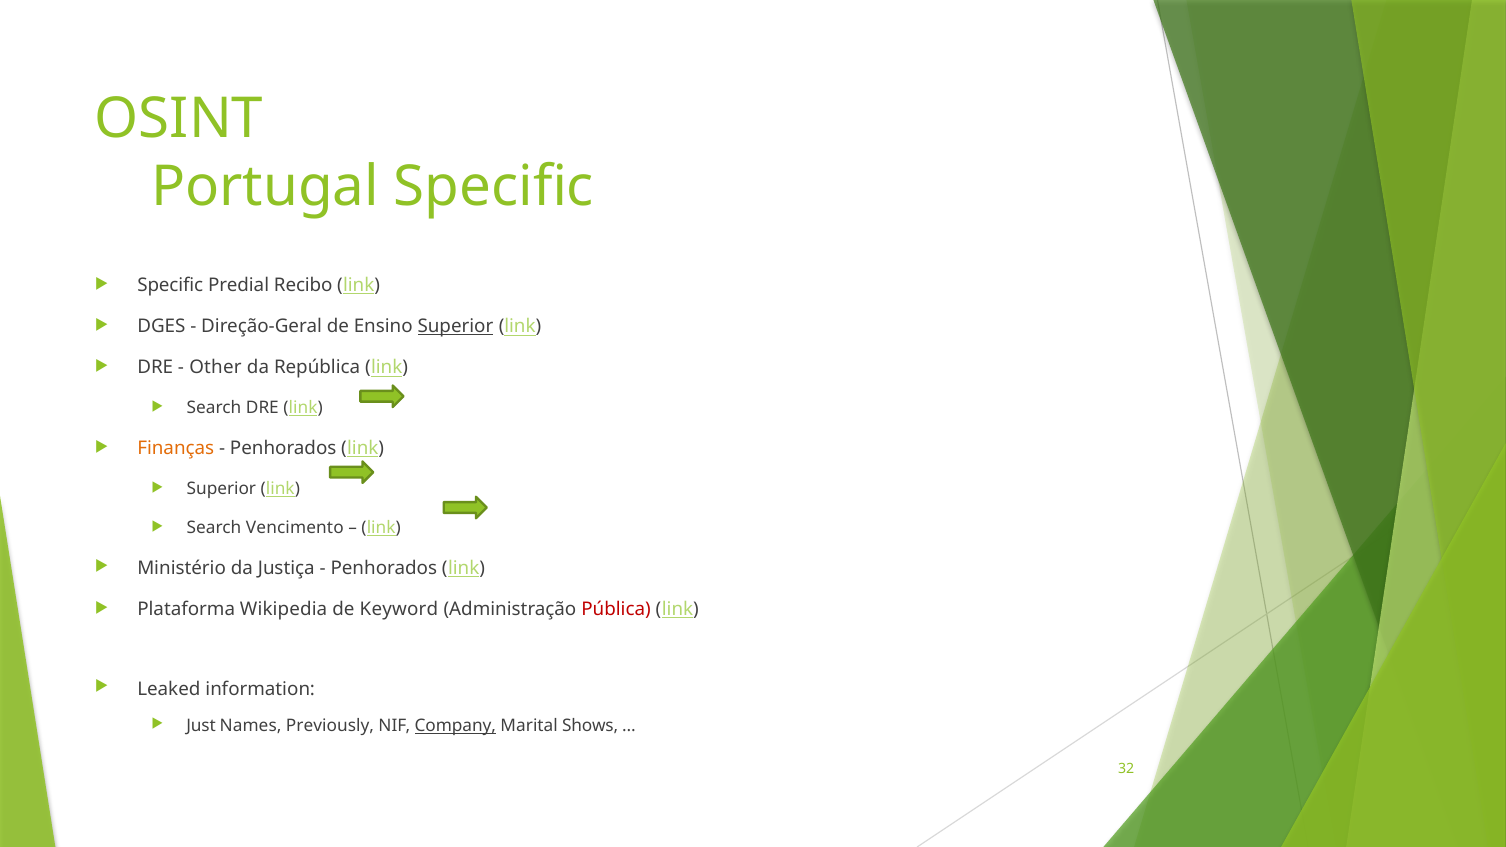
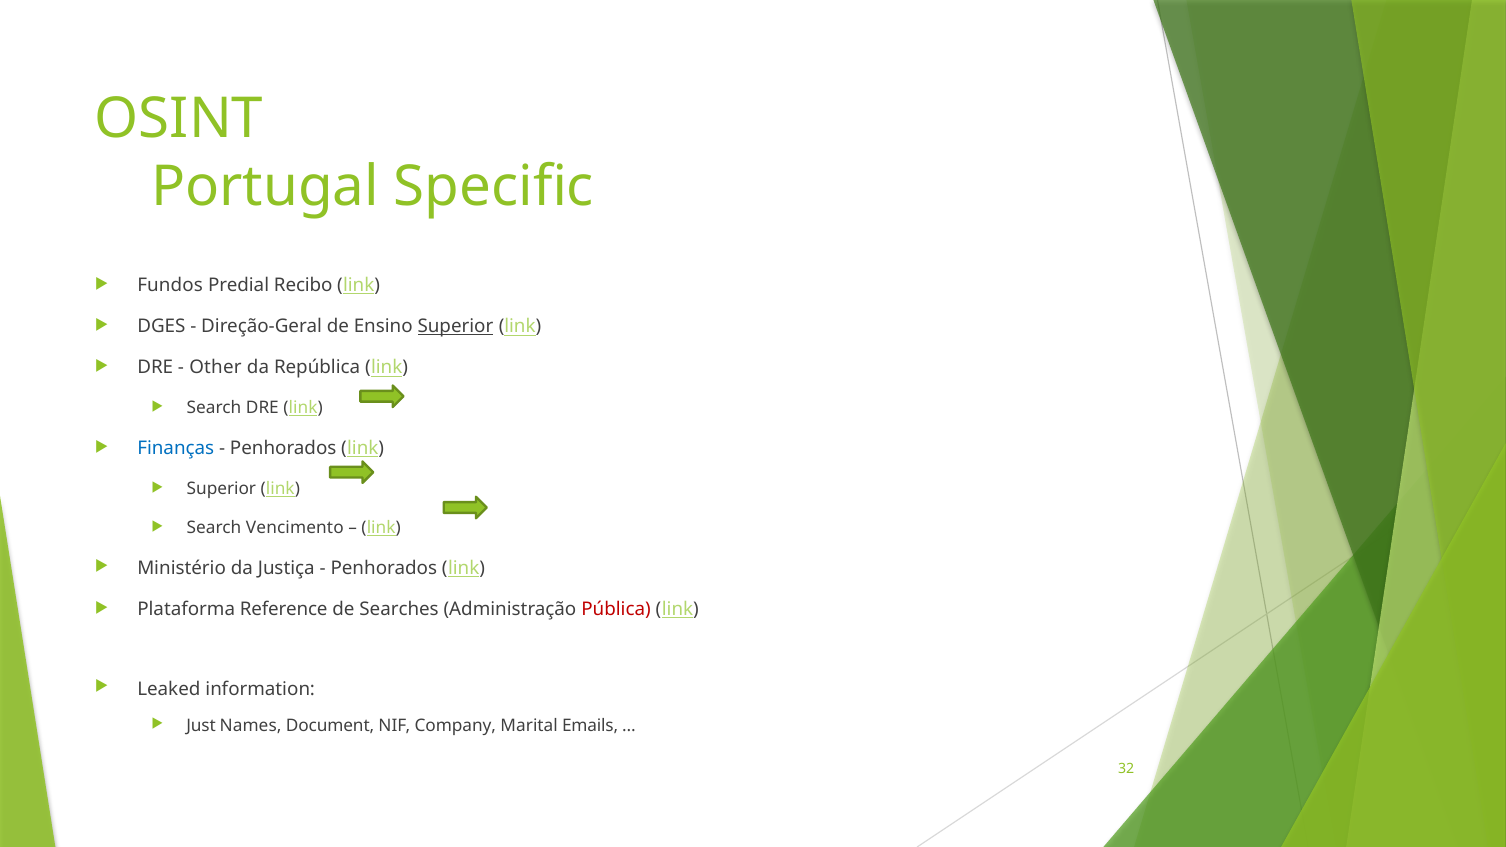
Specific at (170, 285): Specific -> Fundos
Finanças colour: orange -> blue
Wikipedia: Wikipedia -> Reference
Keyword: Keyword -> Searches
Previously: Previously -> Document
Company underline: present -> none
Shows: Shows -> Emails
